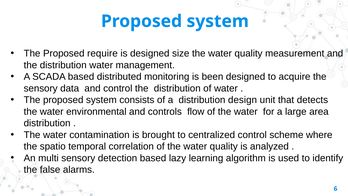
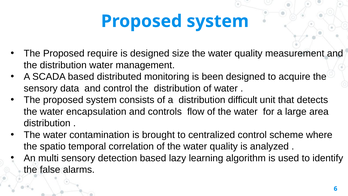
design: design -> difficult
environmental: environmental -> encapsulation
